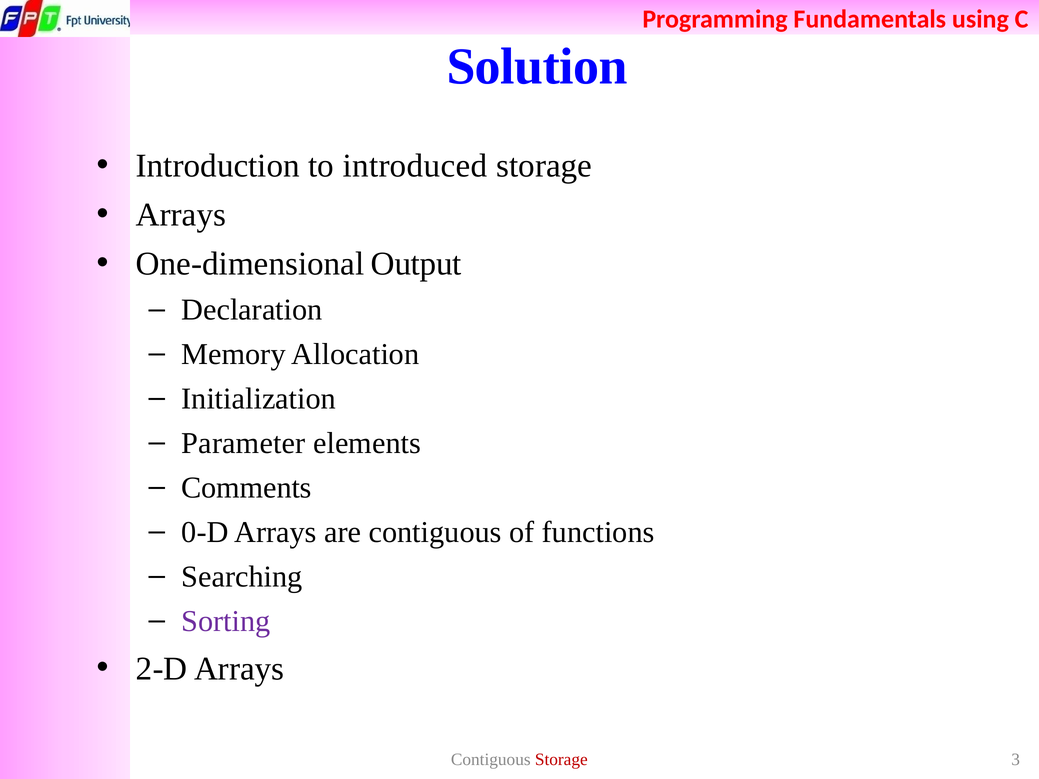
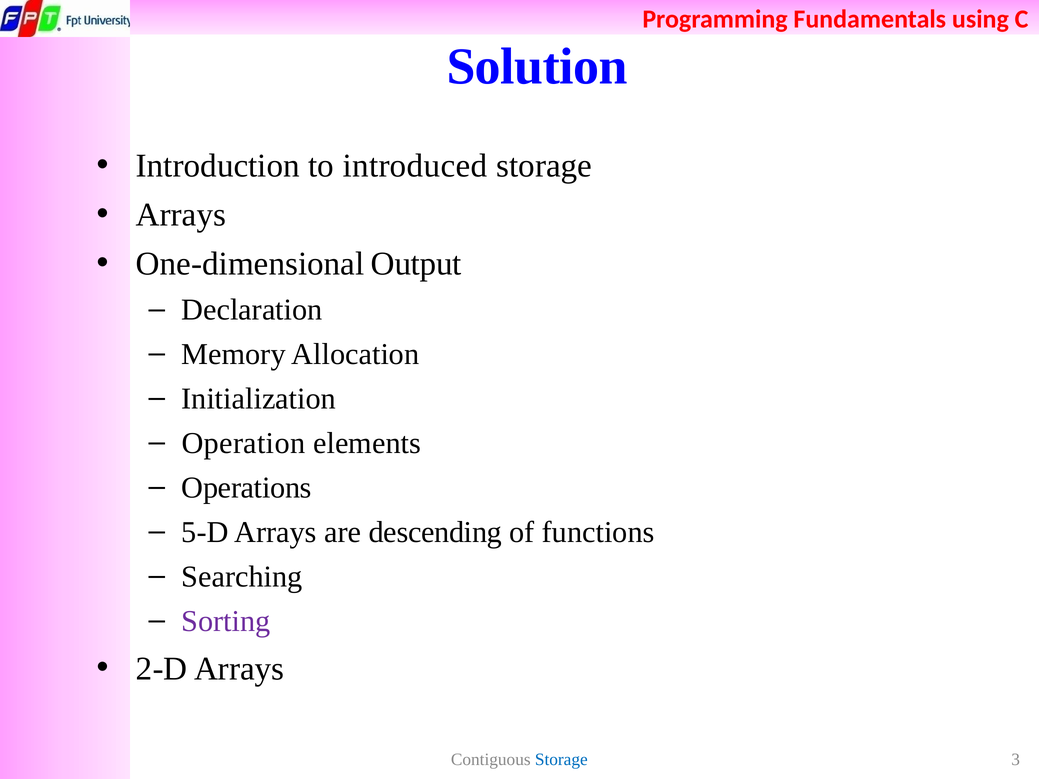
Parameter: Parameter -> Operation
Comments: Comments -> Operations
0-D: 0-D -> 5-D
are contiguous: contiguous -> descending
Storage at (561, 760) colour: red -> blue
